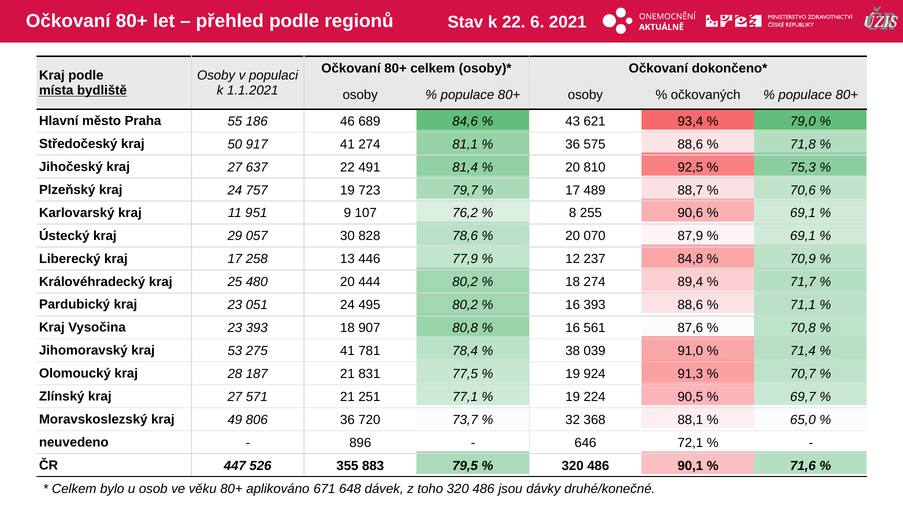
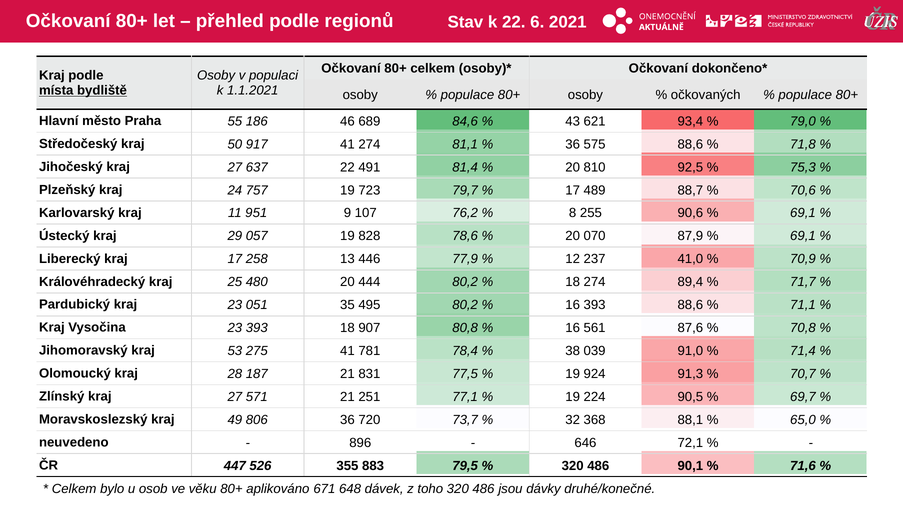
057 30: 30 -> 19
84,8: 84,8 -> 41,0
051 24: 24 -> 35
